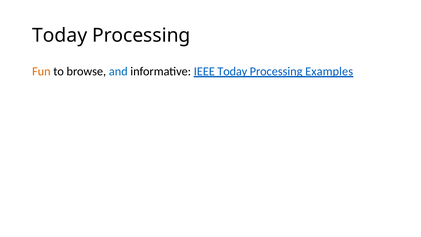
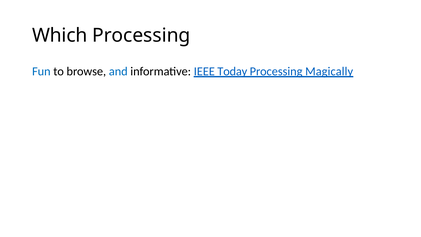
Today at (60, 35): Today -> Which
Fun colour: orange -> blue
Examples: Examples -> Magically
